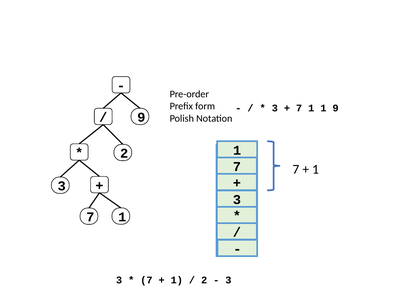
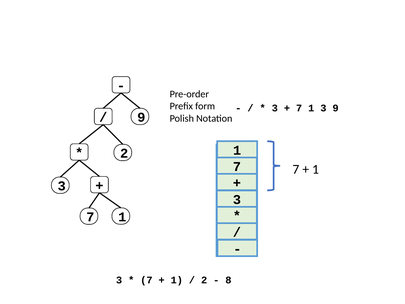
1 1: 1 -> 3
3 at (228, 280): 3 -> 8
